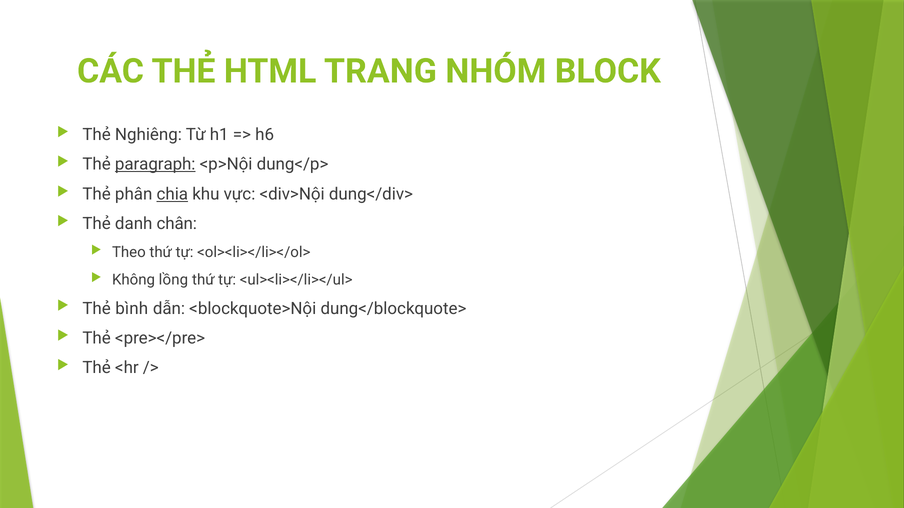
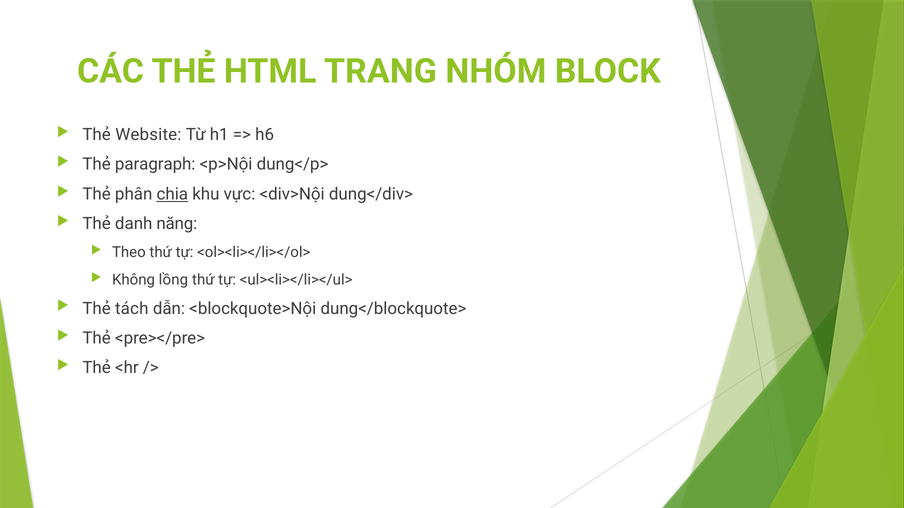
Nghiêng: Nghiêng -> Website
paragraph underline: present -> none
chân: chân -> năng
bình: bình -> tách
